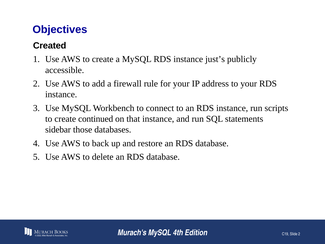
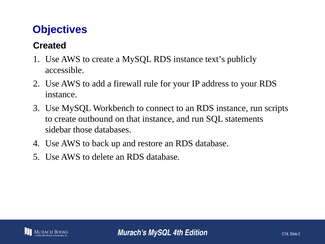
just’s: just’s -> text’s
continued: continued -> outbound
